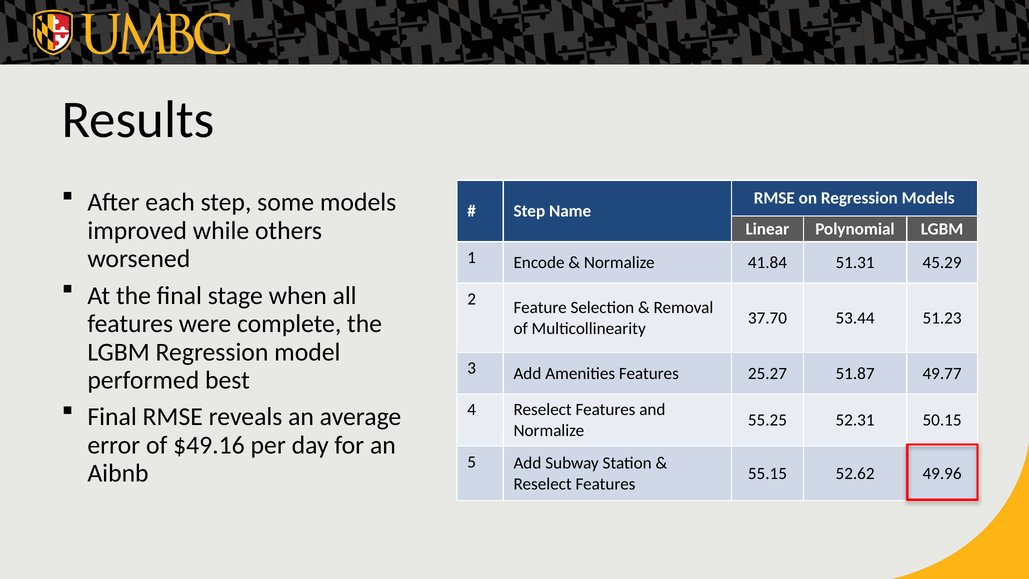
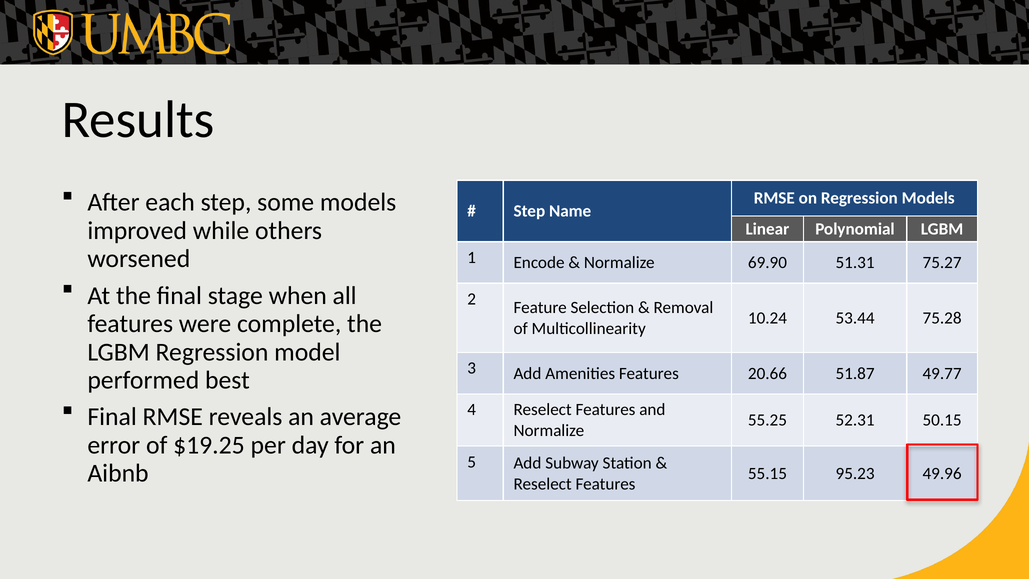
41.84: 41.84 -> 69.90
45.29: 45.29 -> 75.27
37.70: 37.70 -> 10.24
51.23: 51.23 -> 75.28
25.27: 25.27 -> 20.66
$49.16: $49.16 -> $19.25
52.62: 52.62 -> 95.23
